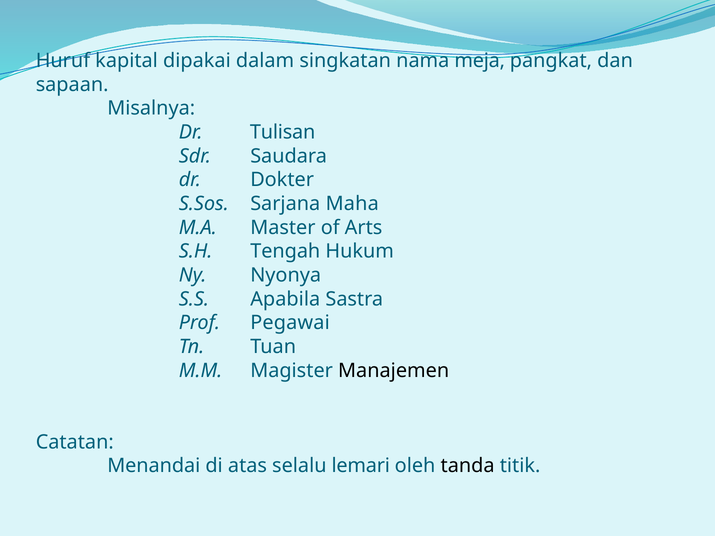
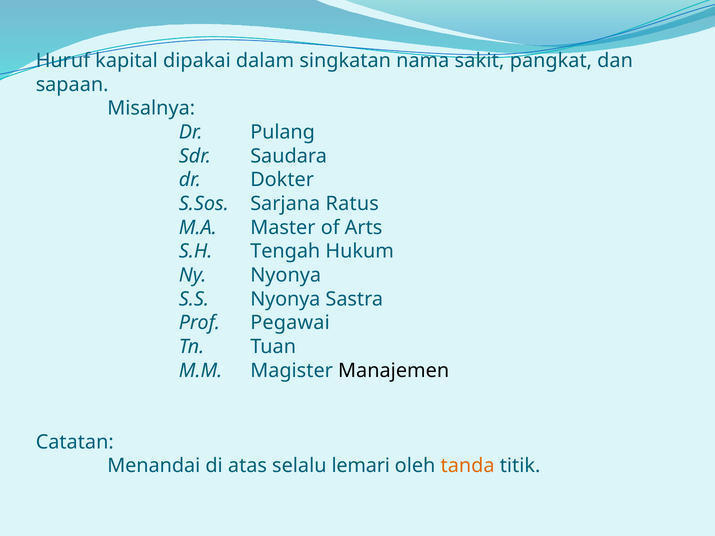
meja: meja -> sakit
Tulisan: Tulisan -> Pulang
Maha: Maha -> Ratus
S.S Apabila: Apabila -> Nyonya
tanda colour: black -> orange
